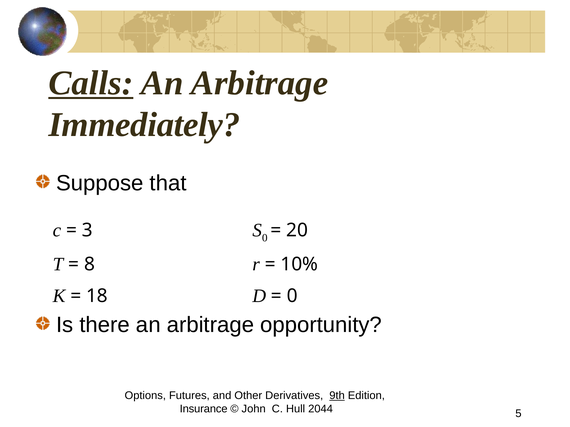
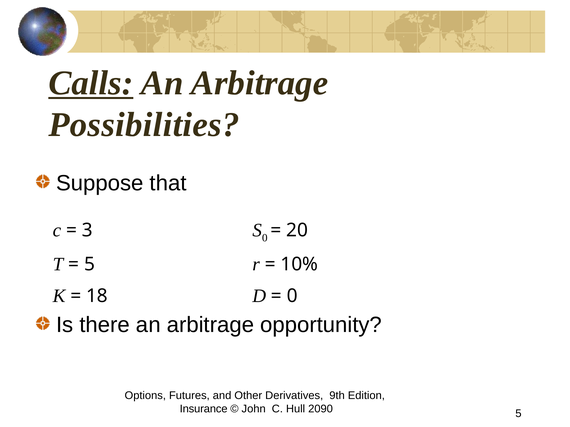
Immediately: Immediately -> Possibilities
8 at (89, 265): 8 -> 5
9th underline: present -> none
2044: 2044 -> 2090
